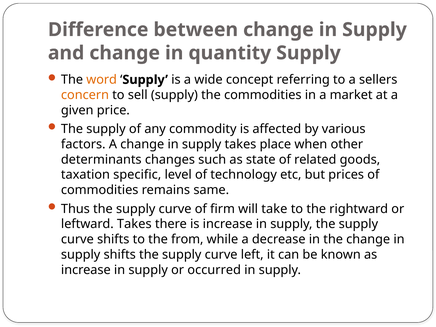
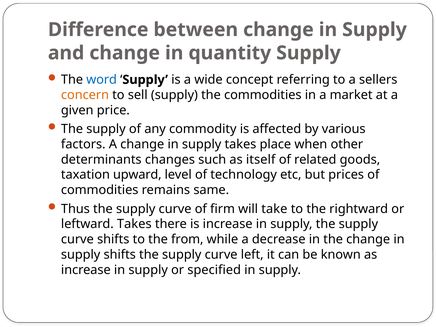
word colour: orange -> blue
state: state -> itself
specific: specific -> upward
occurred: occurred -> specified
